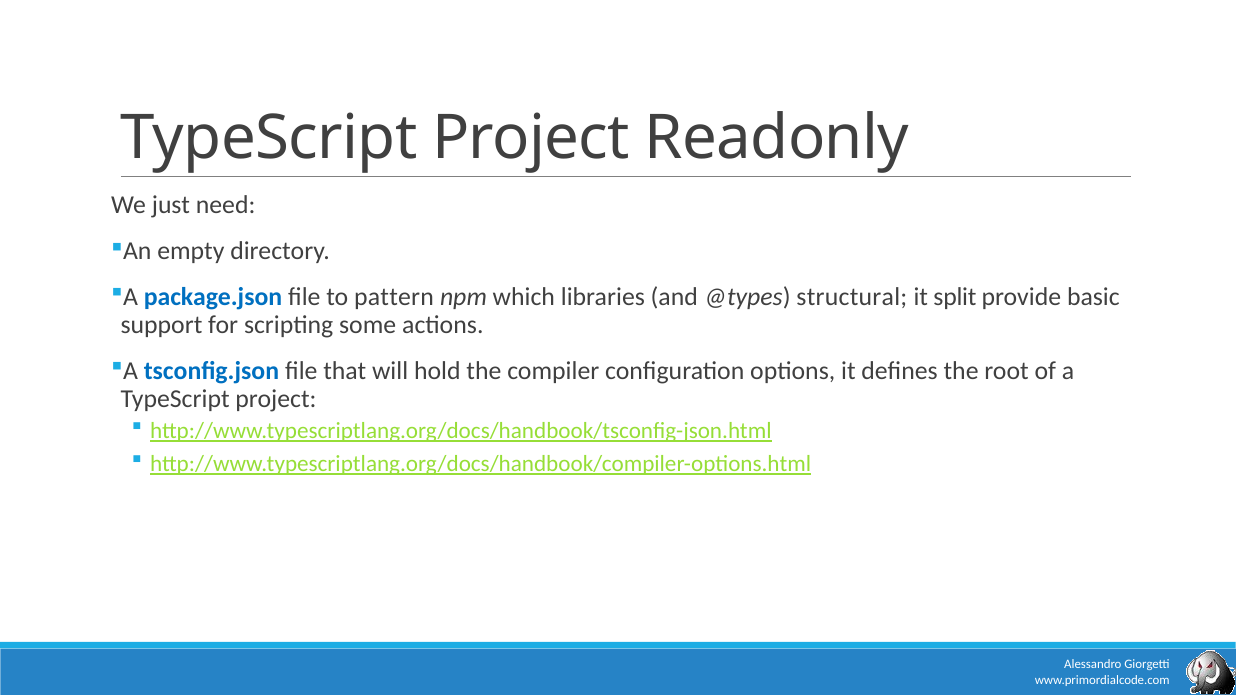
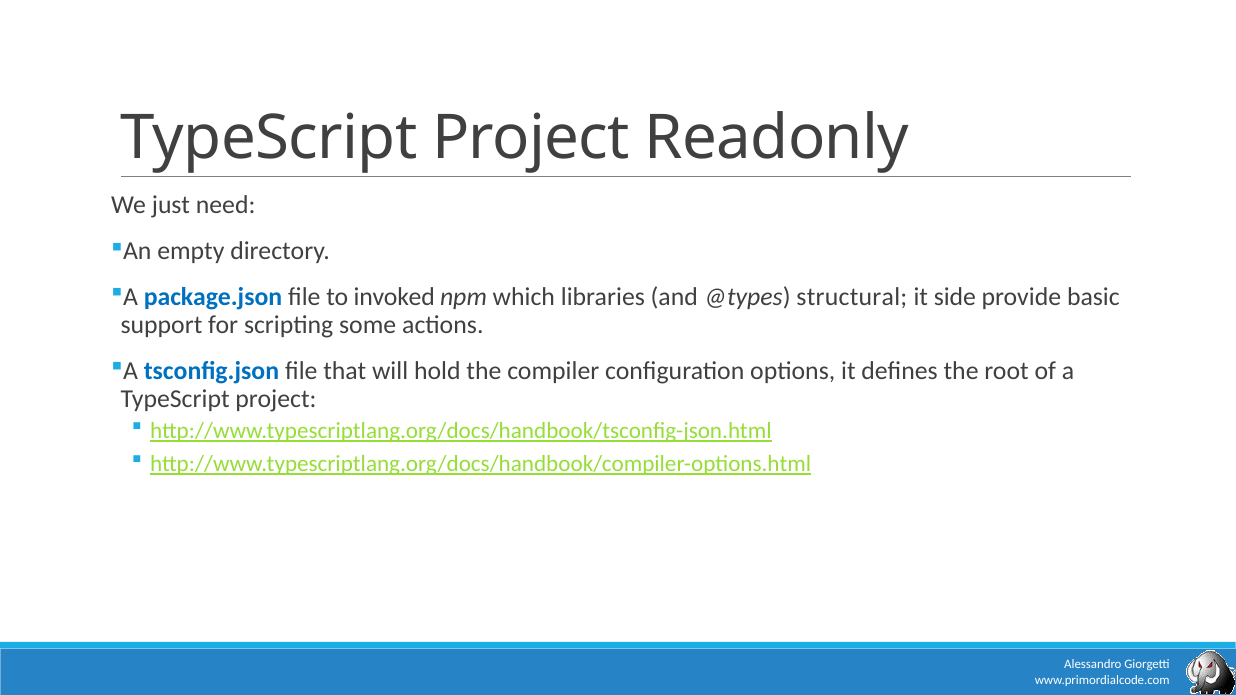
pattern: pattern -> invoked
split: split -> side
